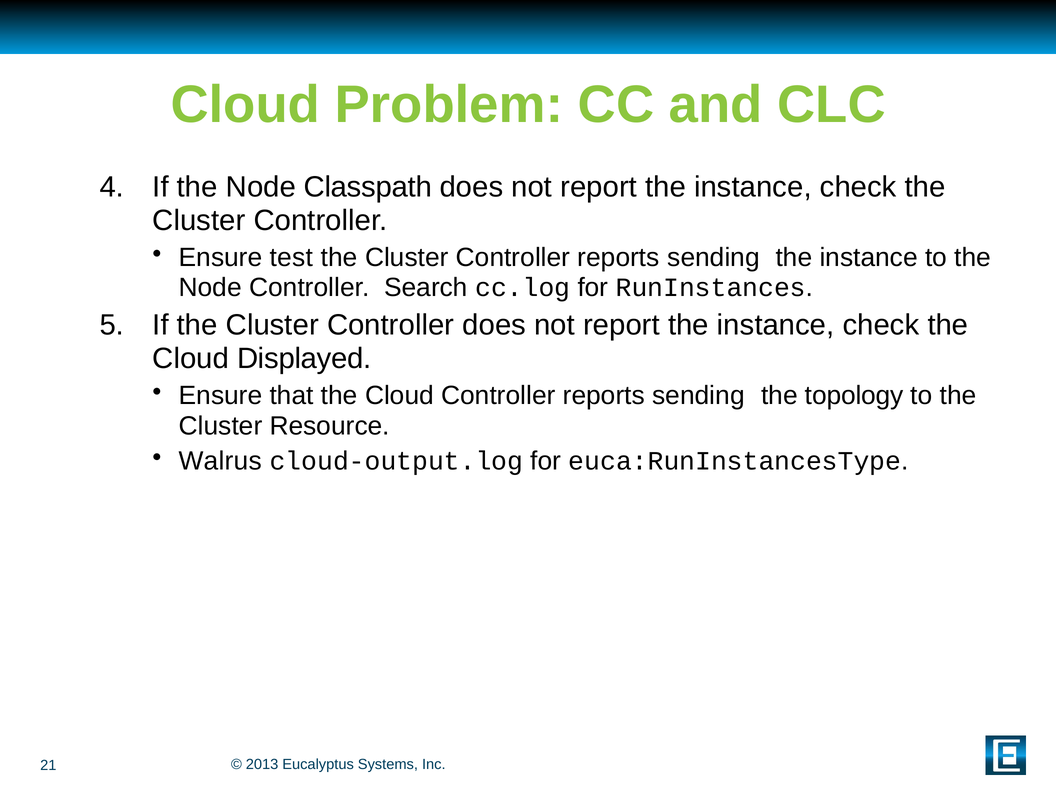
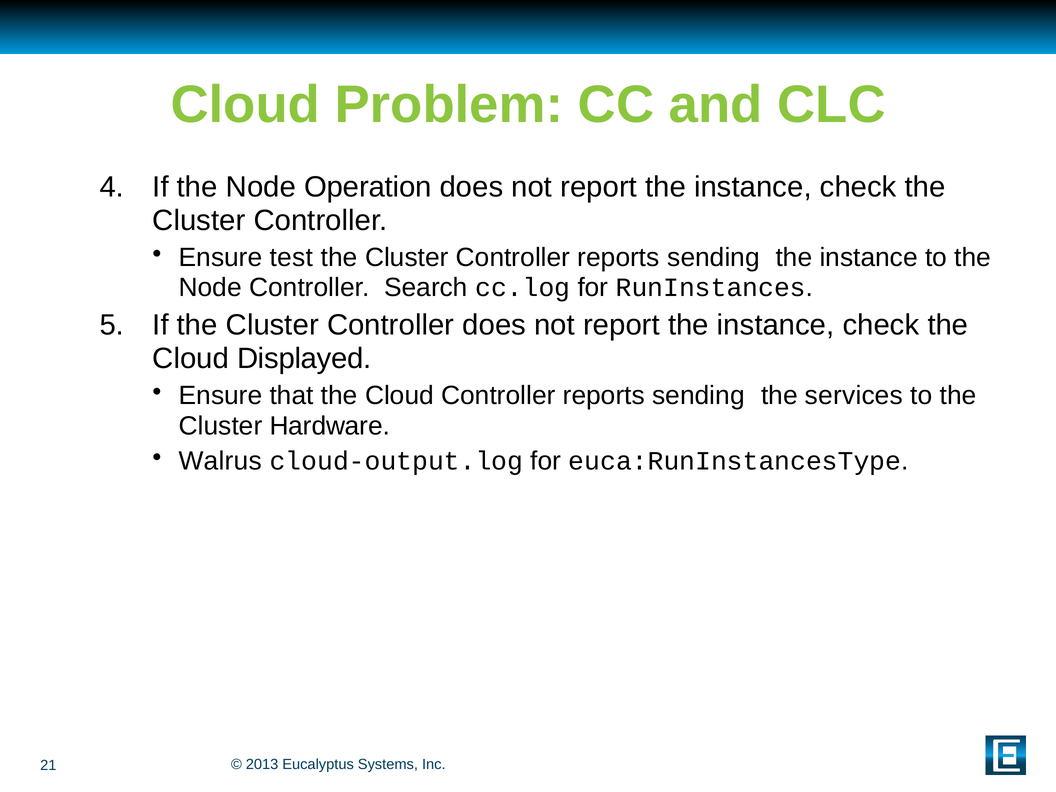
Classpath: Classpath -> Operation
topology: topology -> services
Resource: Resource -> Hardware
